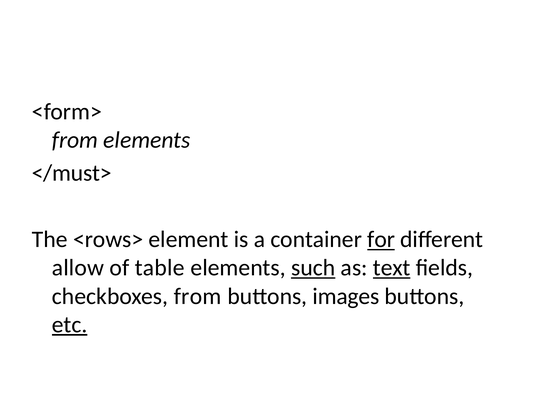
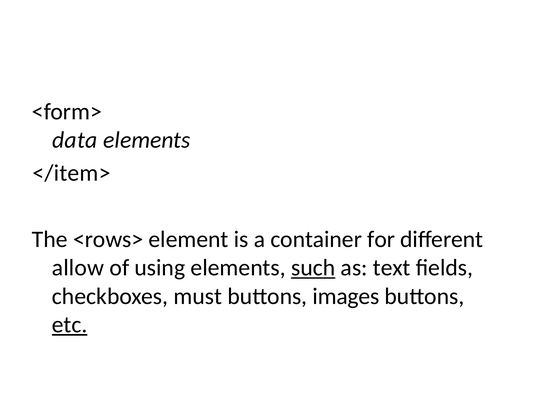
from at (75, 140): from -> data
</must>: </must> -> </item>
for underline: present -> none
table: table -> using
text underline: present -> none
checkboxes from: from -> must
